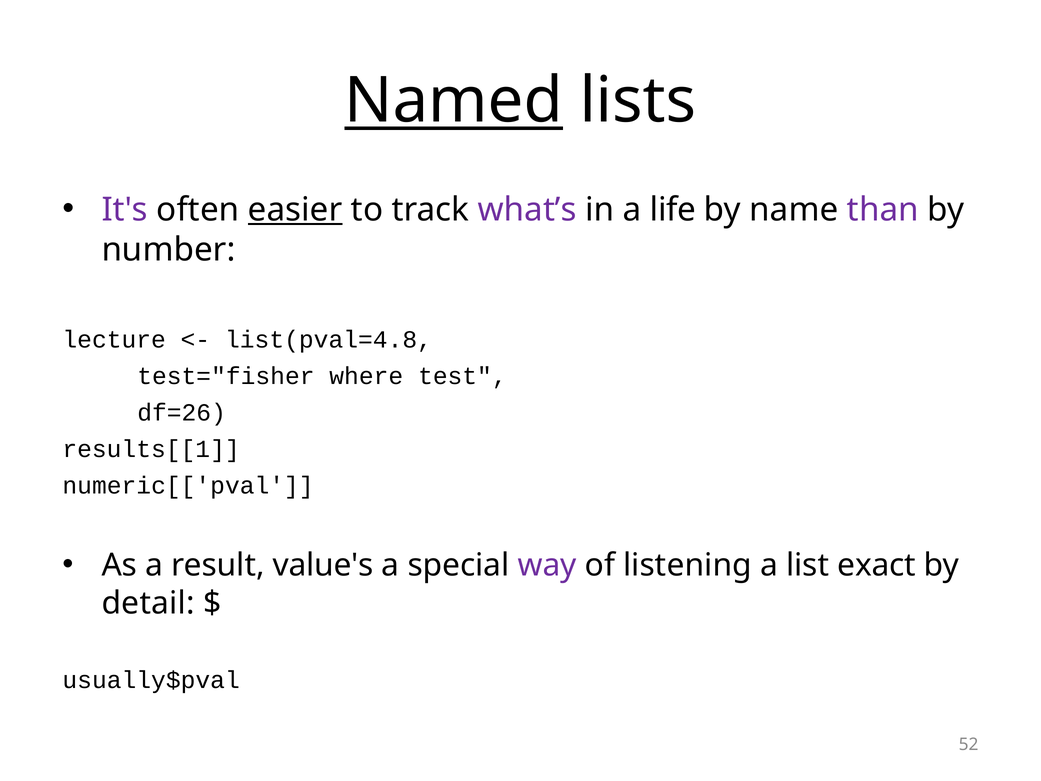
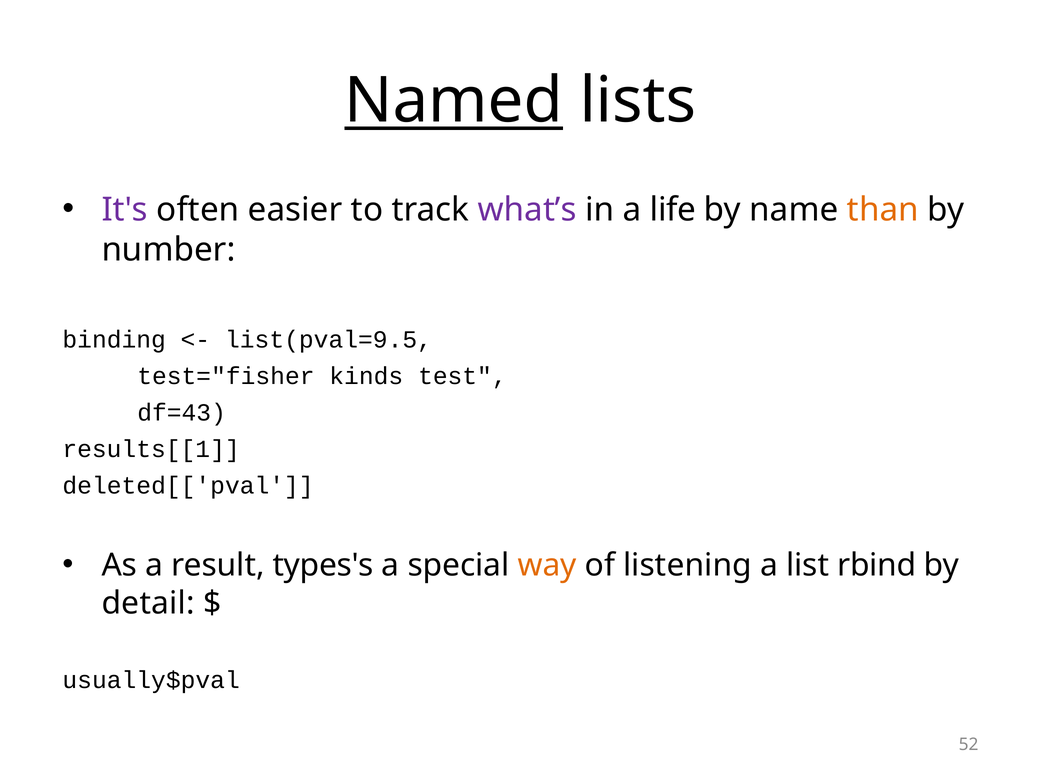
easier underline: present -> none
than colour: purple -> orange
lecture: lecture -> binding
list(pval=4.8: list(pval=4.8 -> list(pval=9.5
where: where -> kinds
df=26: df=26 -> df=43
numeric[['pval: numeric[['pval -> deleted[['pval
value's: value's -> types's
way colour: purple -> orange
exact: exact -> rbind
